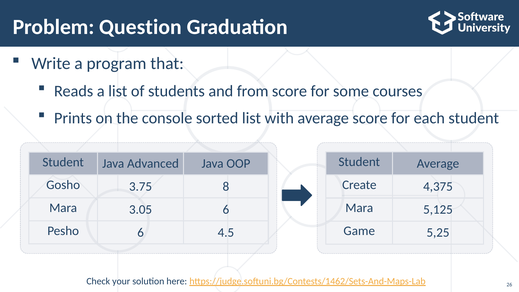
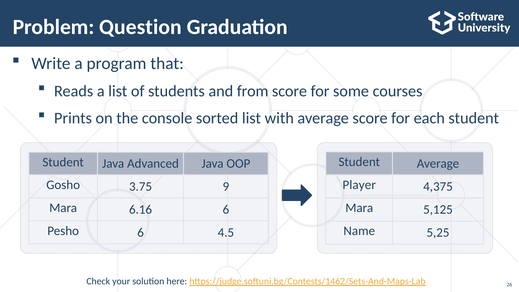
8: 8 -> 9
Create: Create -> Player
3.05: 3.05 -> 6.16
Game: Game -> Name
